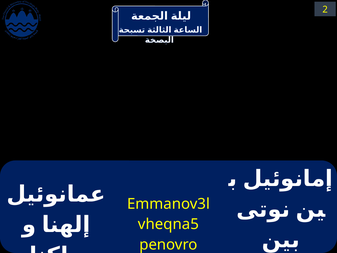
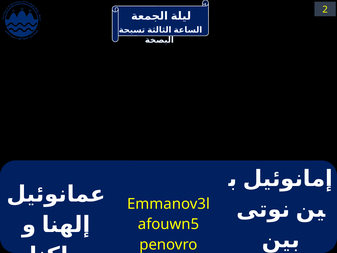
vheqna5: vheqna5 -> afouwn5
